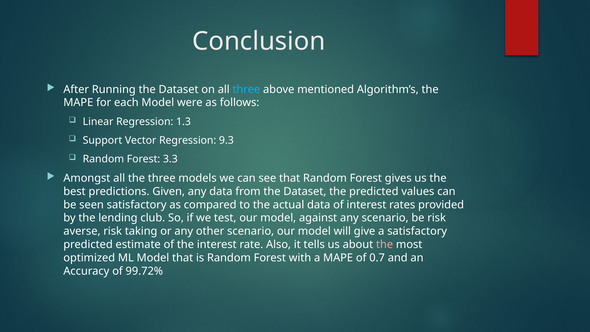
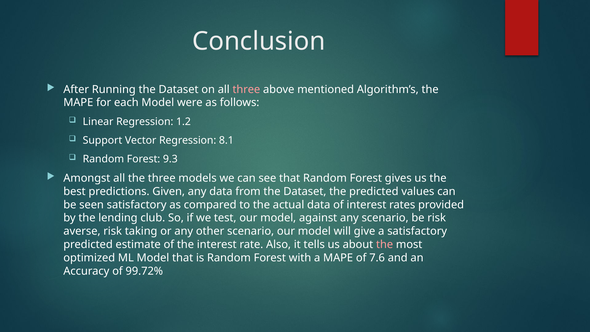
three at (246, 89) colour: light blue -> pink
1.3: 1.3 -> 1.2
9.3: 9.3 -> 8.1
3.3: 3.3 -> 9.3
0.7: 0.7 -> 7.6
